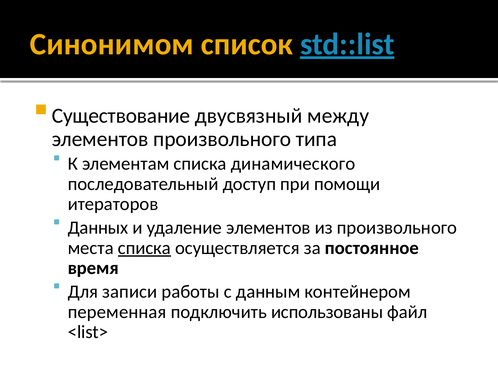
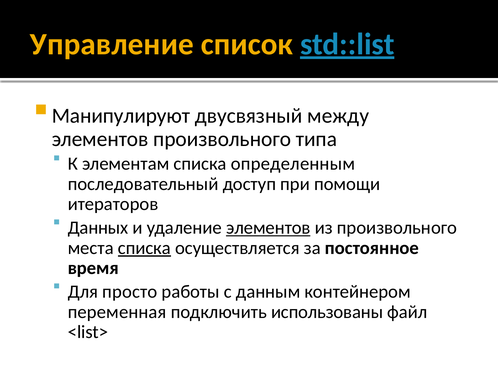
Синонимом: Синонимом -> Управление
Существование: Существование -> Манипулируют
динамического: динамического -> определенным
элементов at (268, 228) underline: none -> present
записи: записи -> просто
